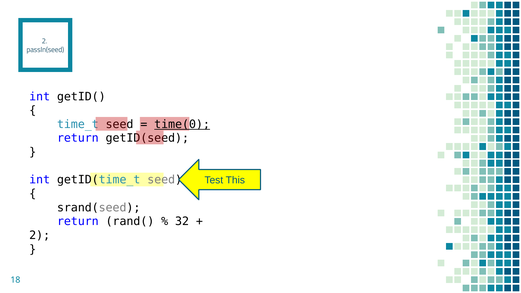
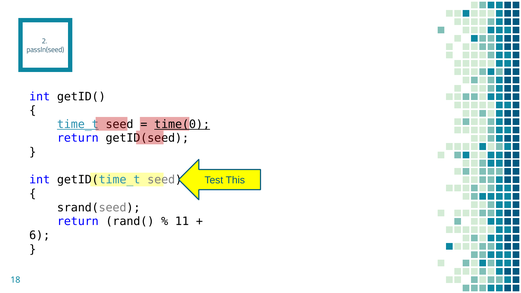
time_t underline: none -> present
32: 32 -> 11
2 at (40, 235): 2 -> 6
